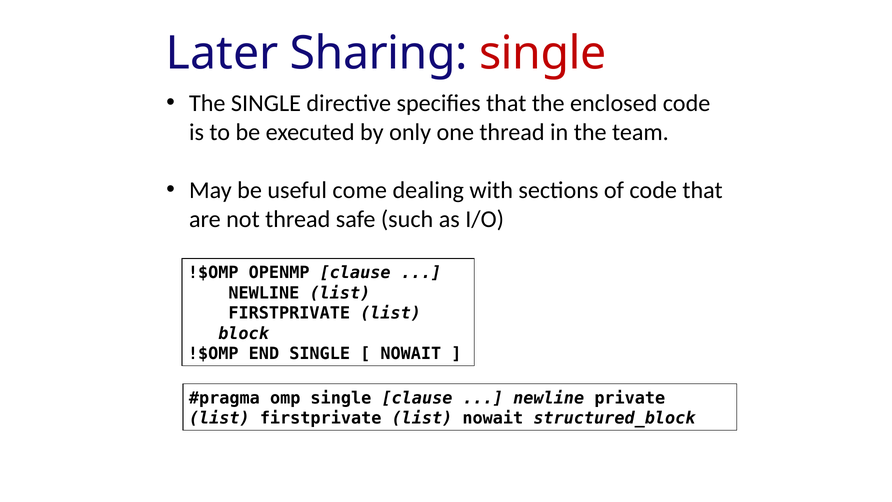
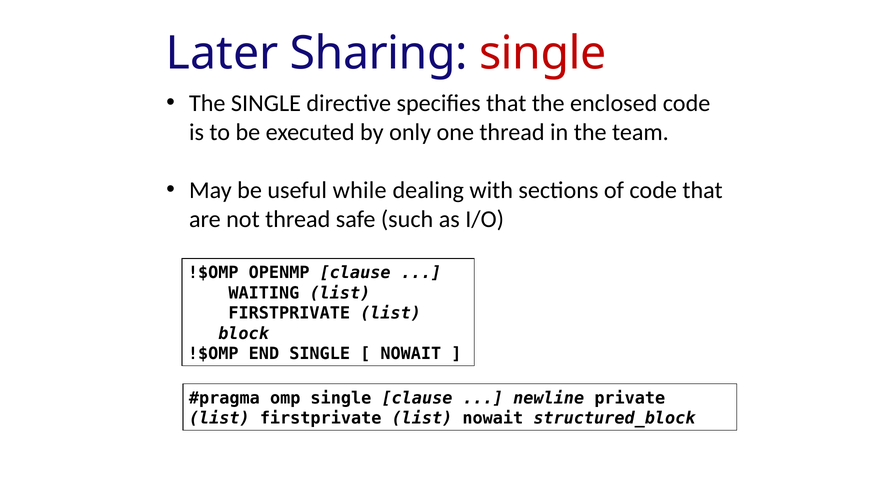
come: come -> while
NEWLINE at (264, 293): NEWLINE -> WAITING
